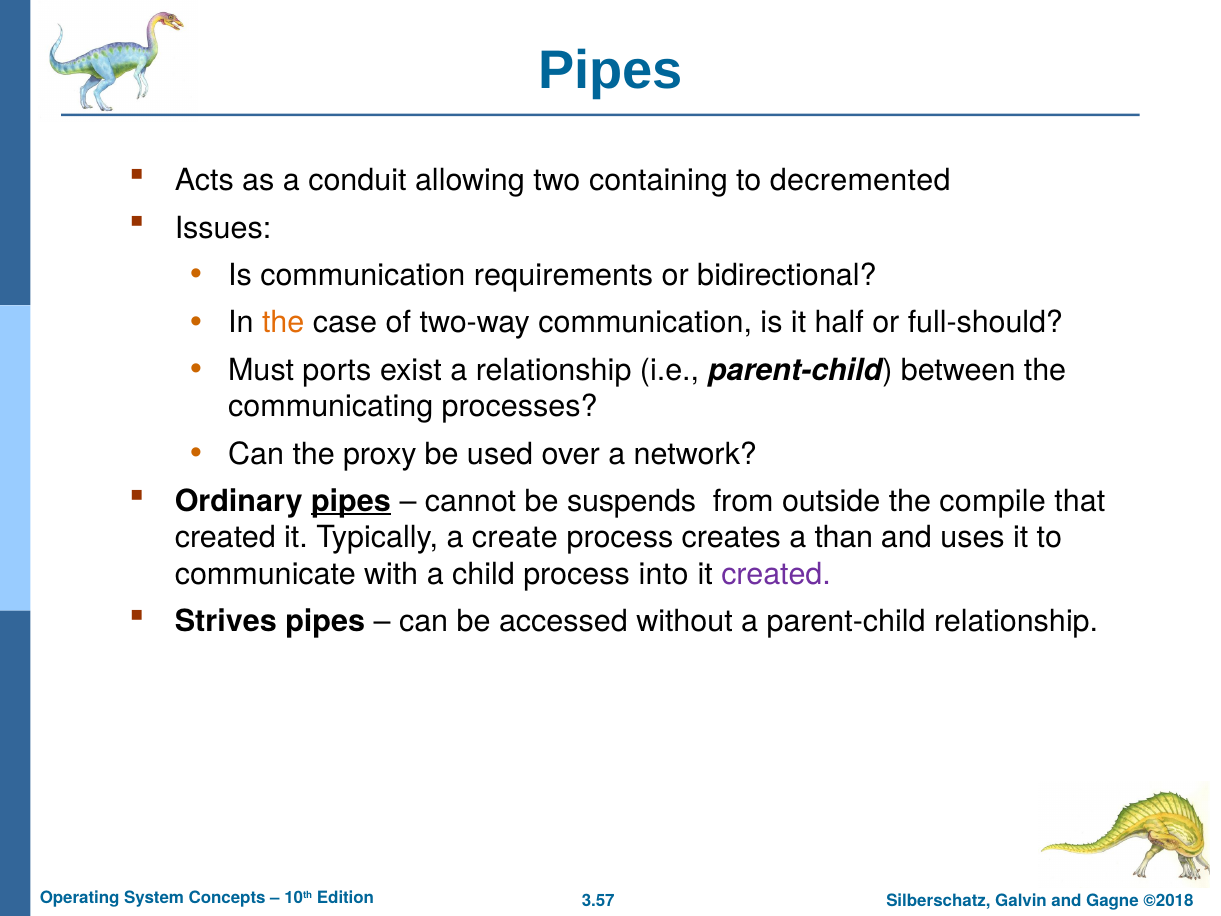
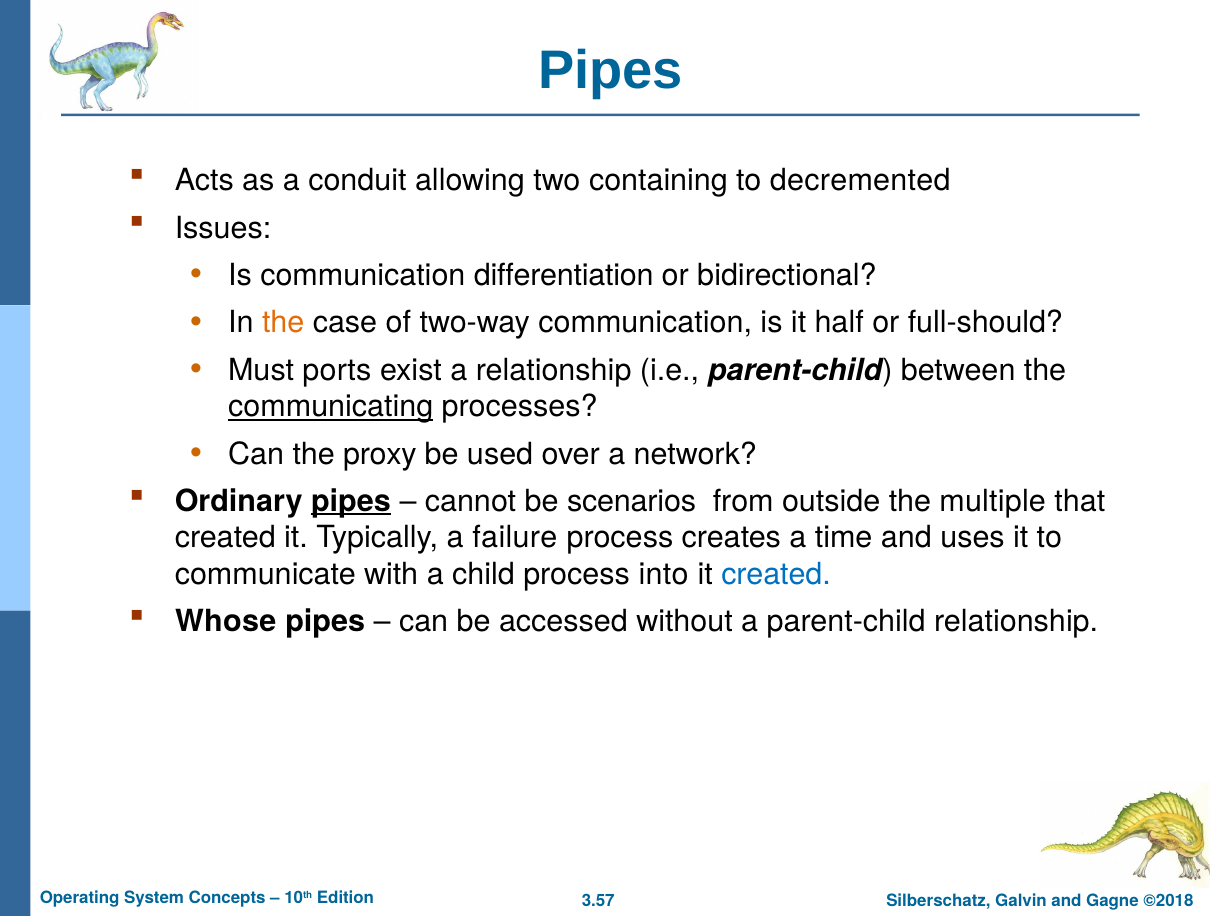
requirements: requirements -> differentiation
communicating underline: none -> present
suspends: suspends -> scenarios
compile: compile -> multiple
create: create -> failure
than: than -> time
created at (776, 574) colour: purple -> blue
Strives: Strives -> Whose
